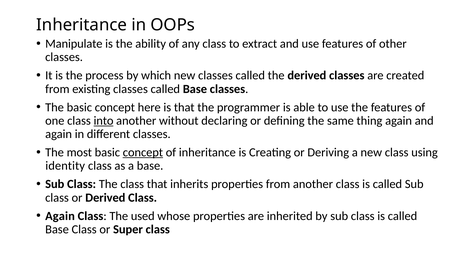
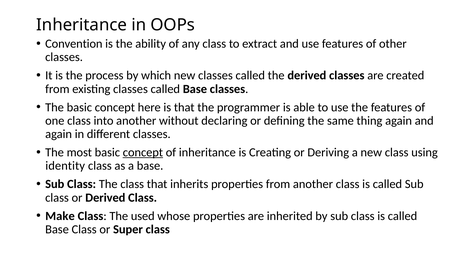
Manipulate: Manipulate -> Convention
into underline: present -> none
Again at (60, 216): Again -> Make
